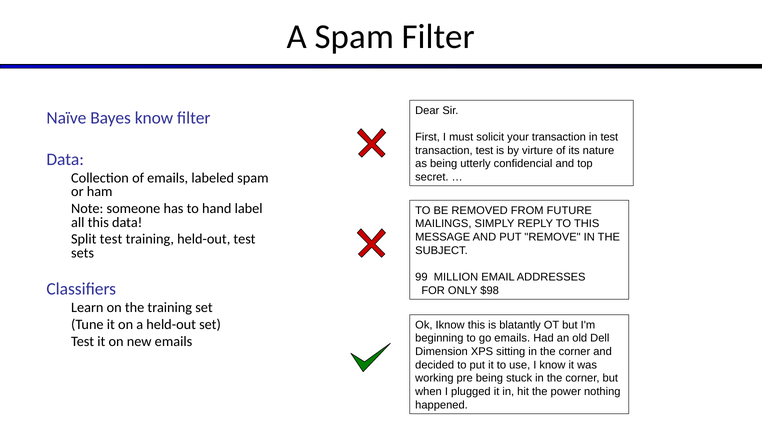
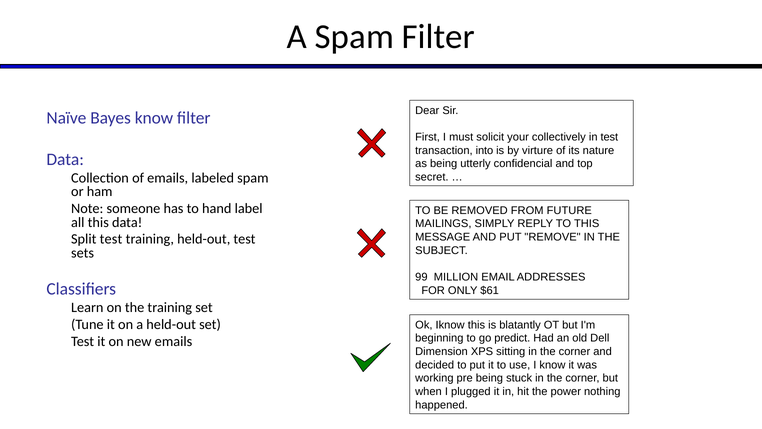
your transaction: transaction -> collectively
transaction test: test -> into
$98: $98 -> $61
go emails: emails -> predict
